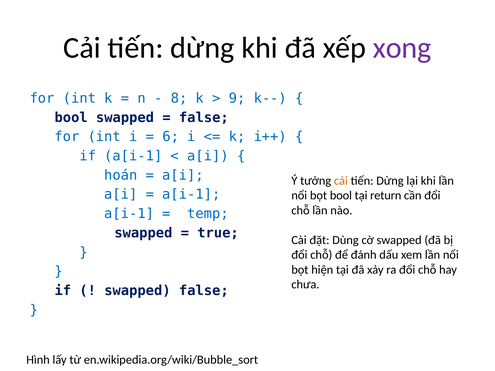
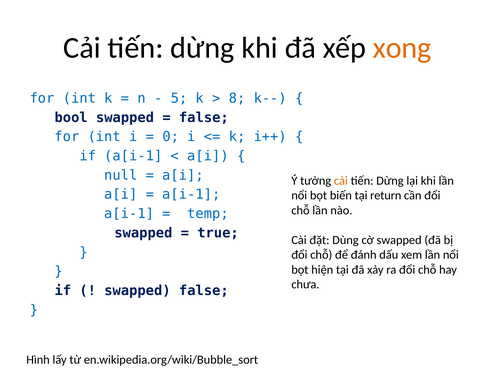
xong colour: purple -> orange
8: 8 -> 5
9: 9 -> 8
6: 6 -> 0
hoán: hoán -> null
bọt bool: bool -> biến
